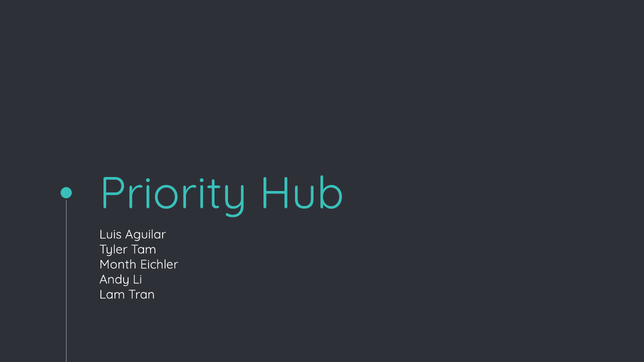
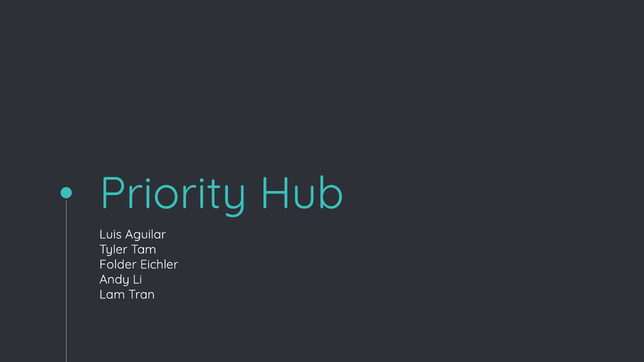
Month: Month -> Folder
